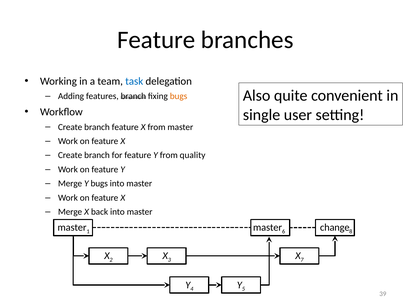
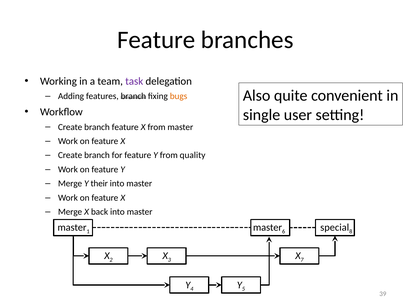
task colour: blue -> purple
Y bugs: bugs -> their
change: change -> special
